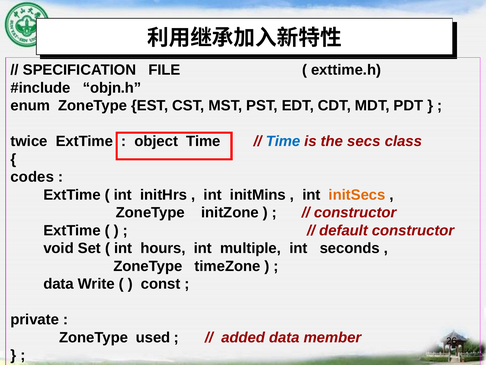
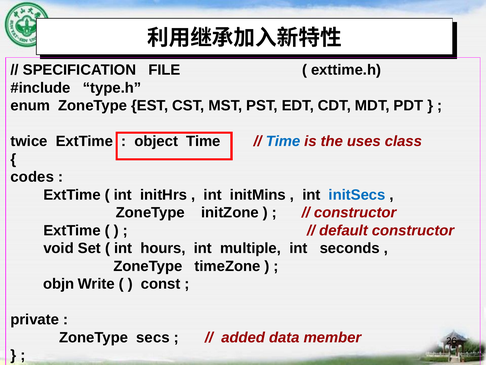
objn.h: objn.h -> type.h
secs: secs -> uses
initSecs colour: orange -> blue
data at (59, 284): data -> objn
used: used -> secs
